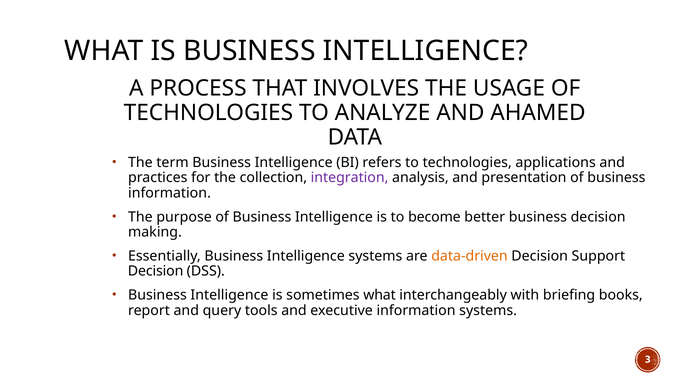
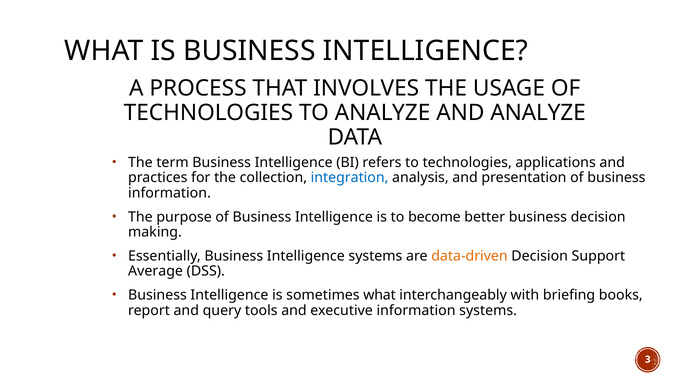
AND AHAMED: AHAMED -> ANALYZE
integration colour: purple -> blue
Decision at (156, 271): Decision -> Average
